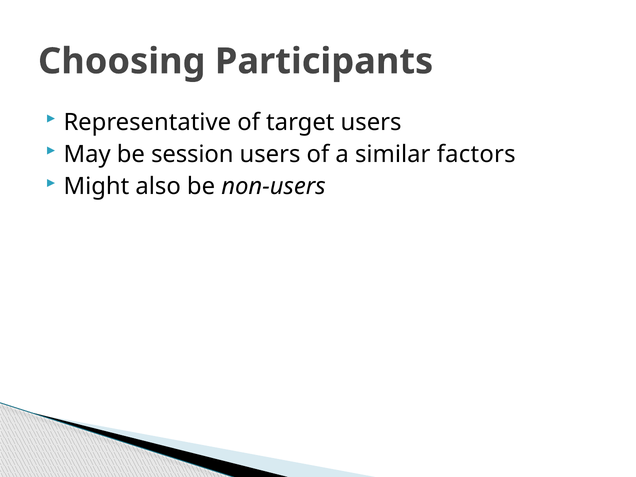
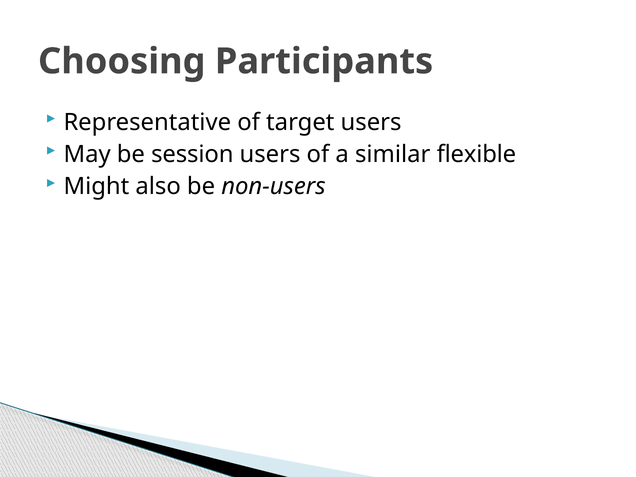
factors: factors -> flexible
